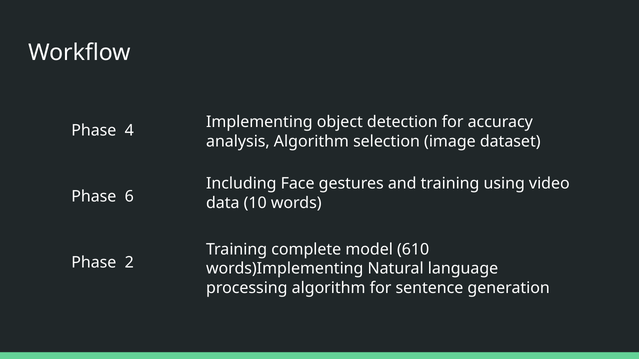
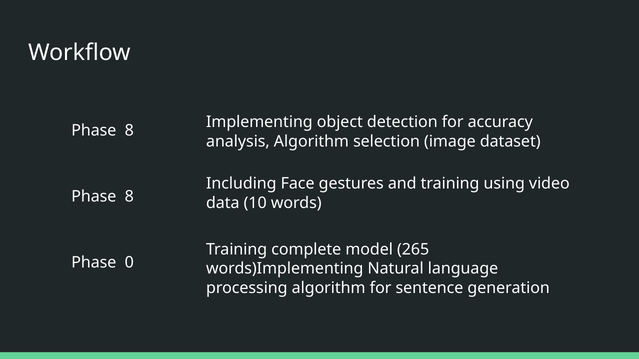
4 at (129, 131): 4 -> 8
6 at (129, 197): 6 -> 8
610: 610 -> 265
2: 2 -> 0
